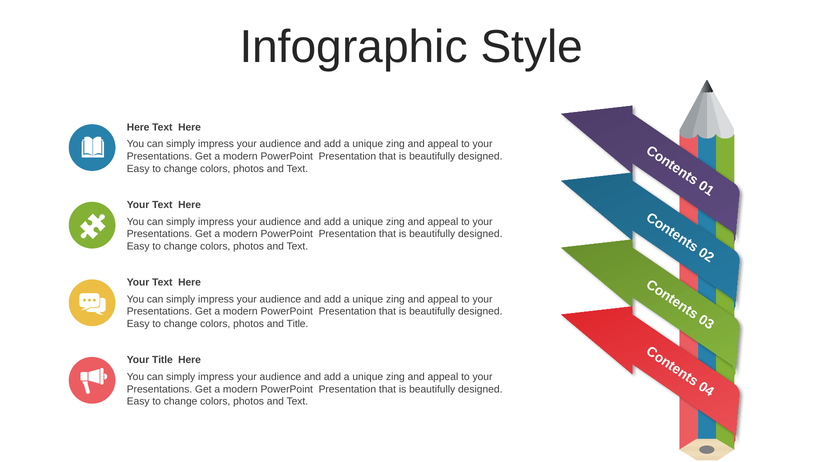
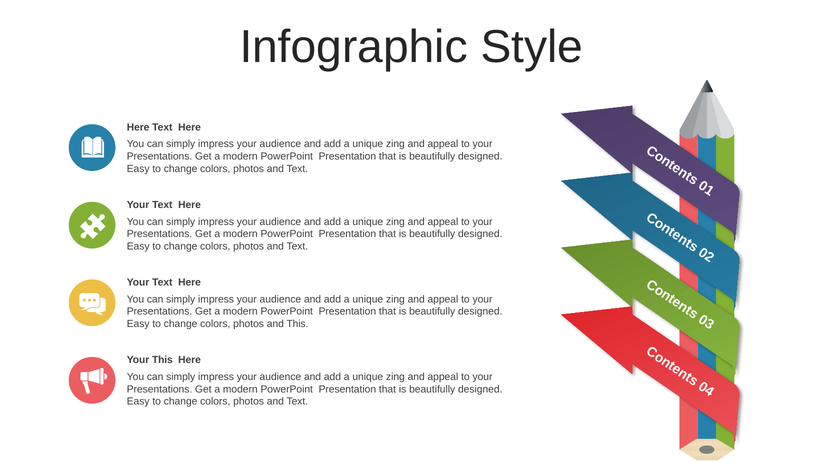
and Title: Title -> This
Your Title: Title -> This
